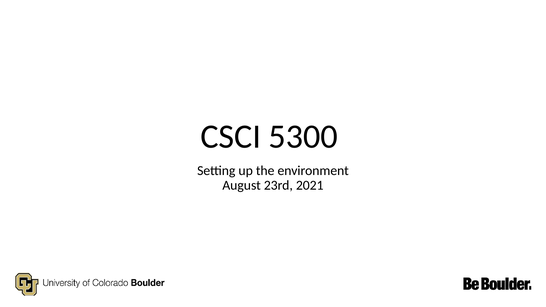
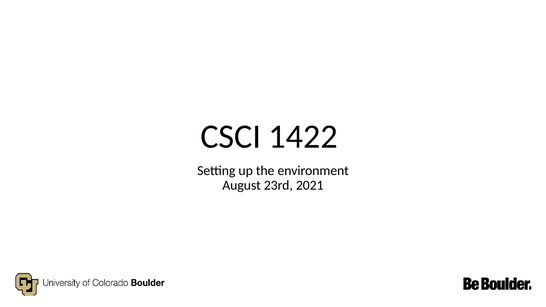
5300: 5300 -> 1422
